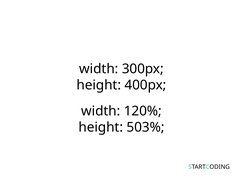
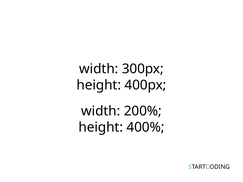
120%: 120% -> 200%
503%: 503% -> 400%
